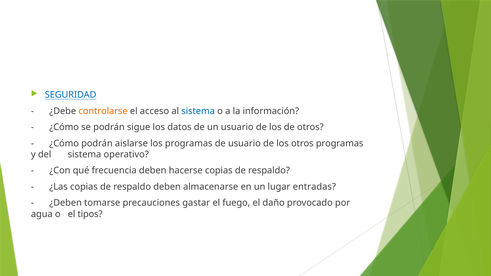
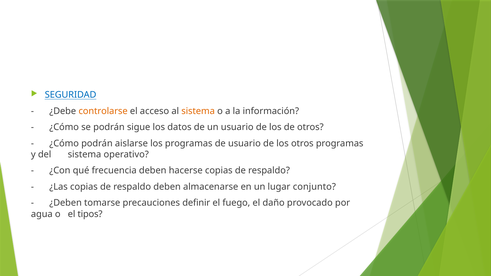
sistema at (198, 111) colour: blue -> orange
entradas: entradas -> conjunto
gastar: gastar -> definir
